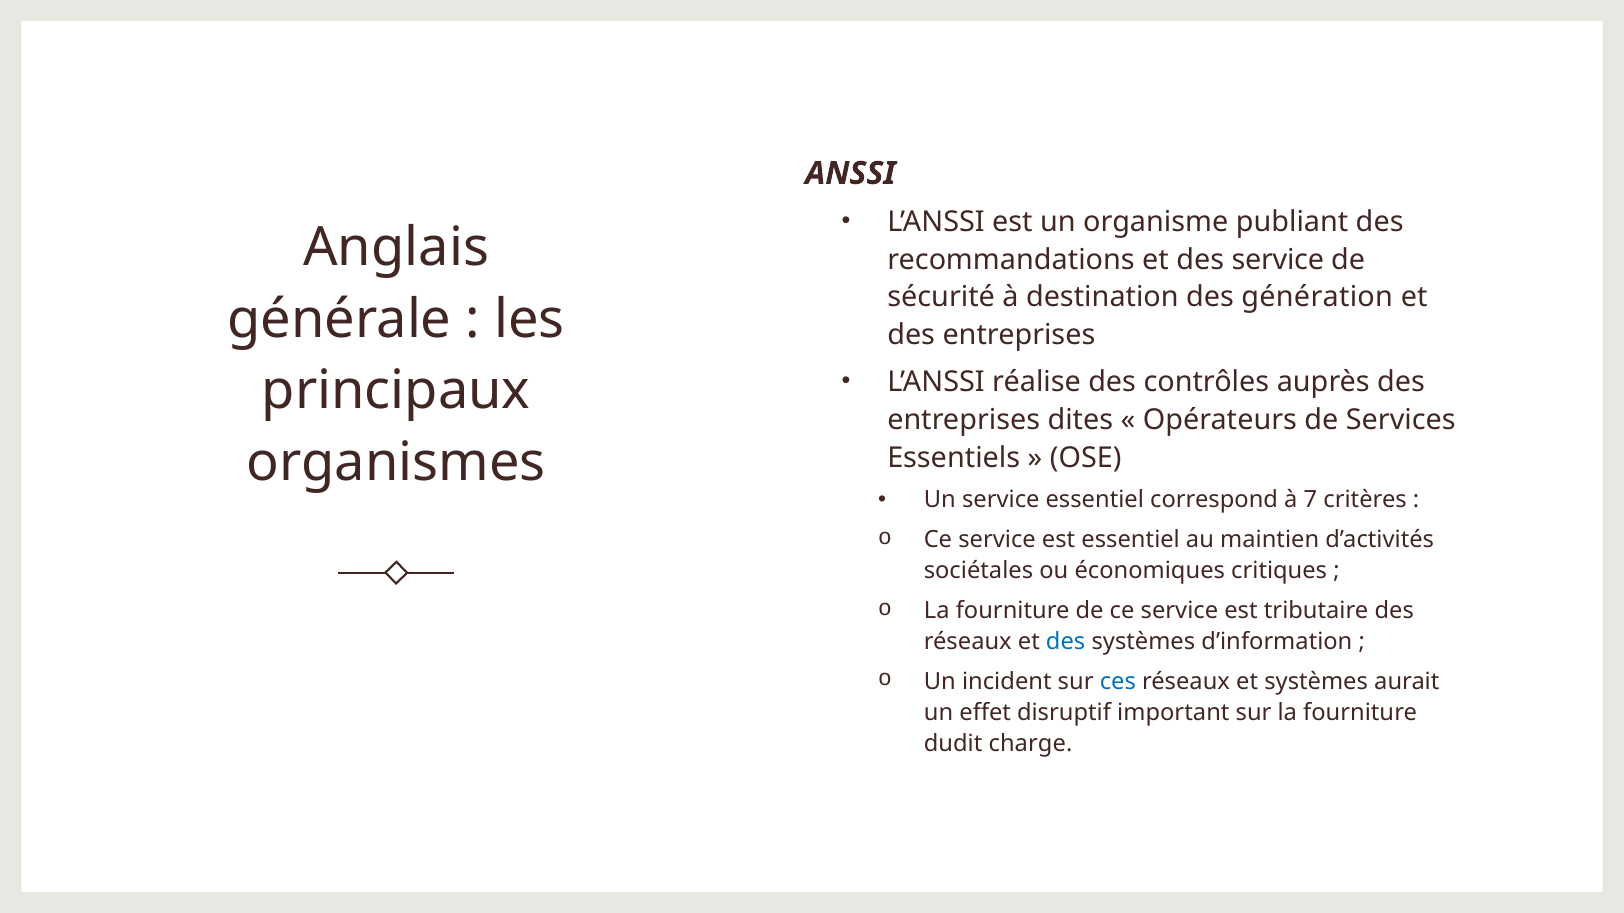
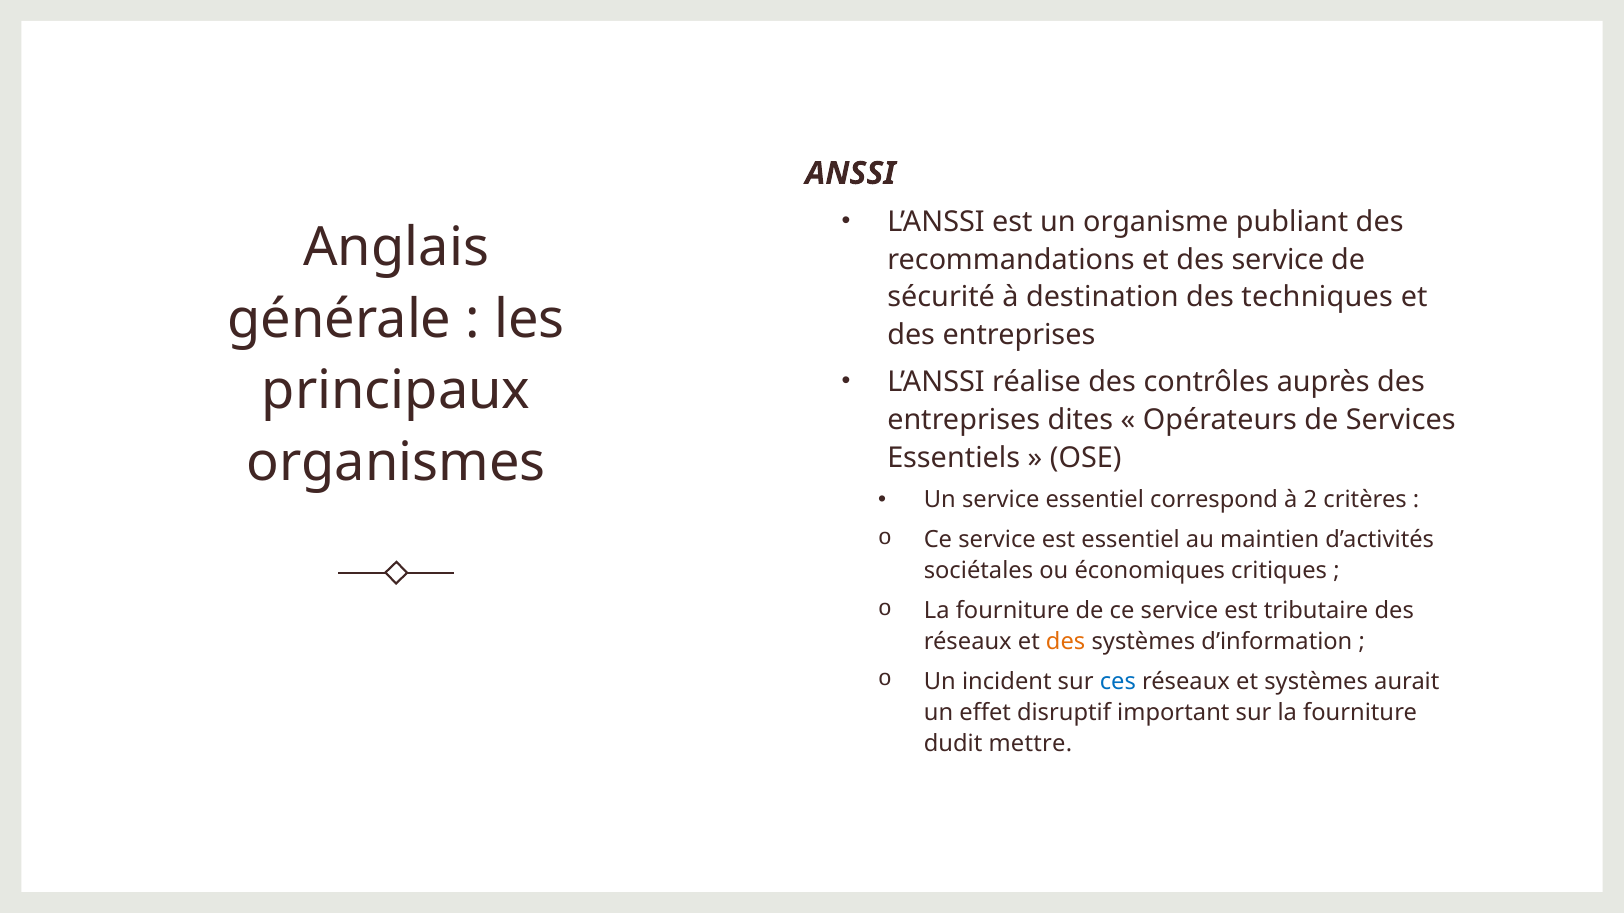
génération: génération -> techniques
7: 7 -> 2
des at (1066, 642) colour: blue -> orange
charge: charge -> mettre
